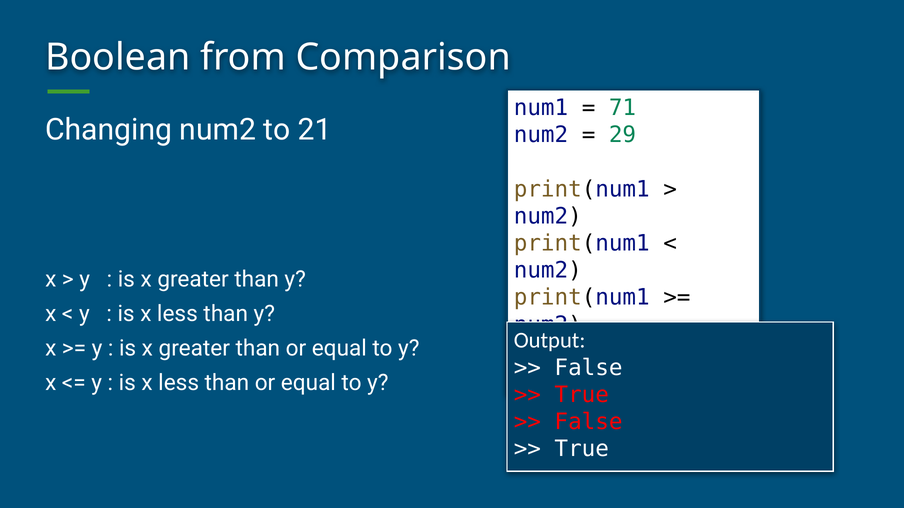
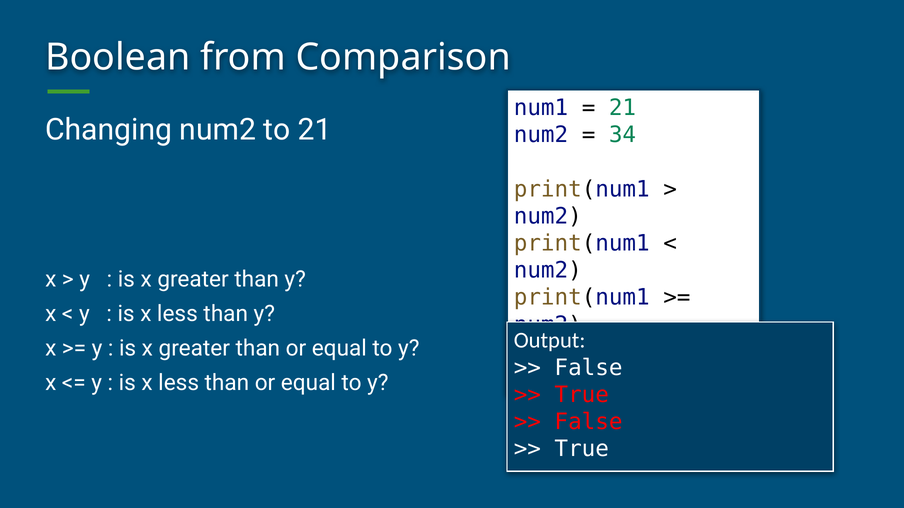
71 at (622, 108): 71 -> 21
29: 29 -> 34
